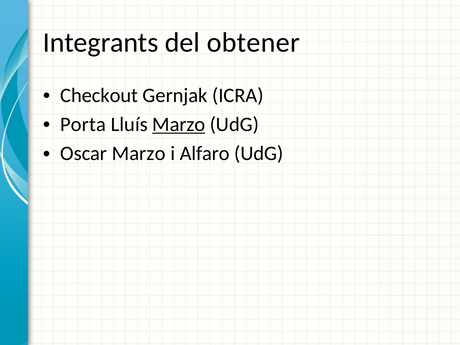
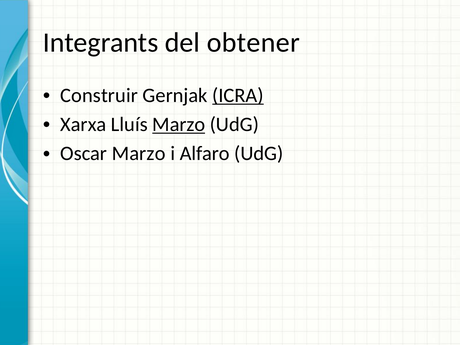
Checkout: Checkout -> Construir
ICRA underline: none -> present
Porta: Porta -> Xarxa
